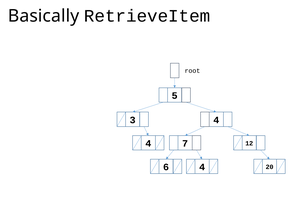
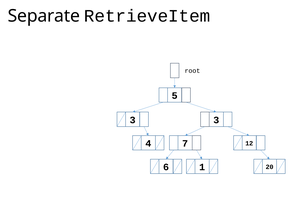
Basically: Basically -> Separate
3 4: 4 -> 3
6 4: 4 -> 1
